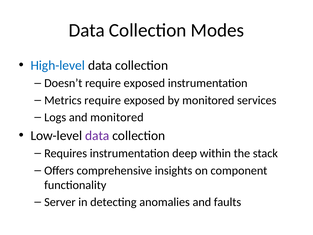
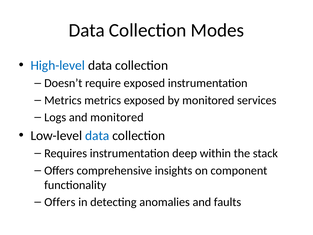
Metrics require: require -> metrics
data at (97, 136) colour: purple -> blue
Server at (60, 202): Server -> Offers
